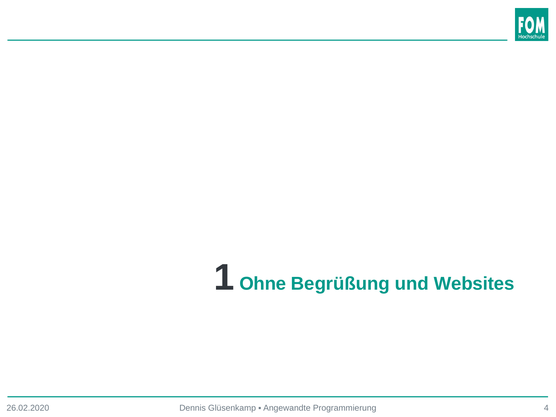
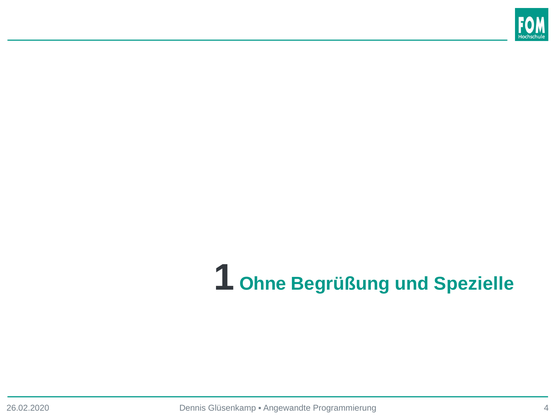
Websites: Websites -> Spezielle
